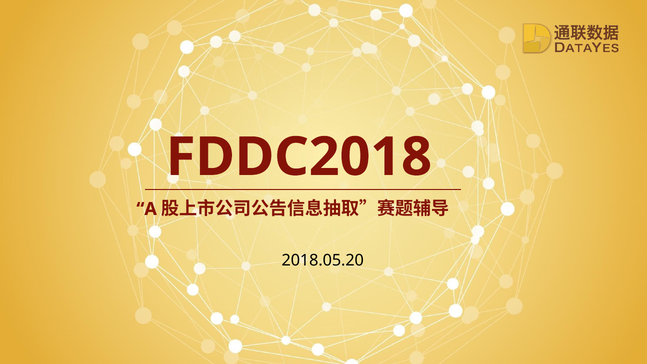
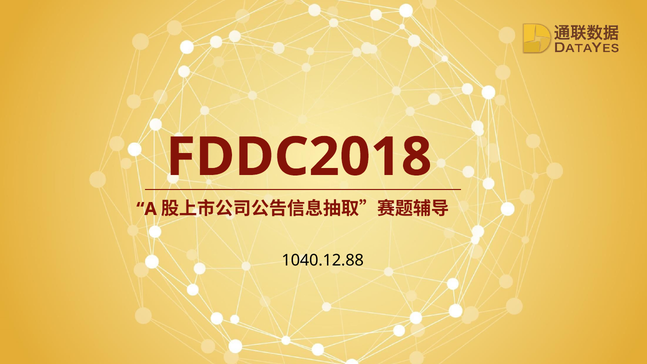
2018.05.20: 2018.05.20 -> 1040.12.88
